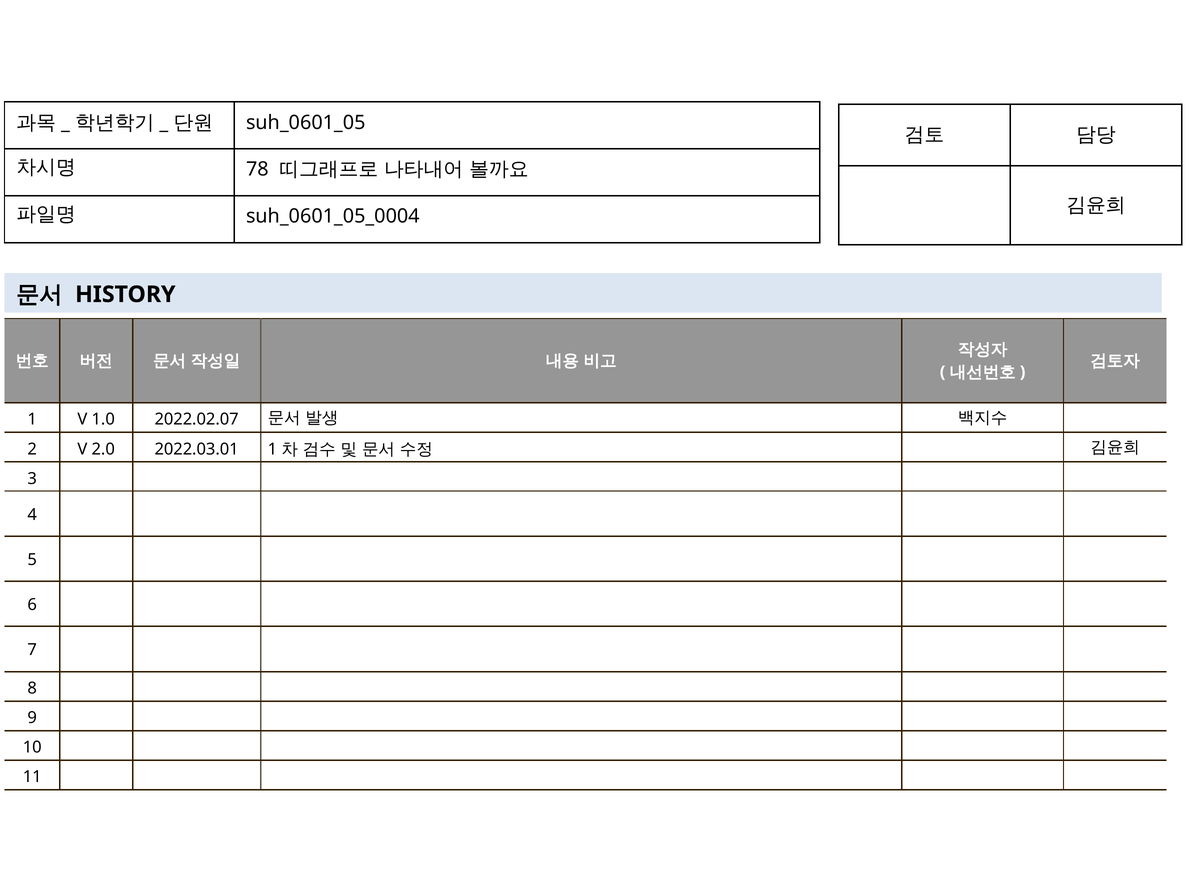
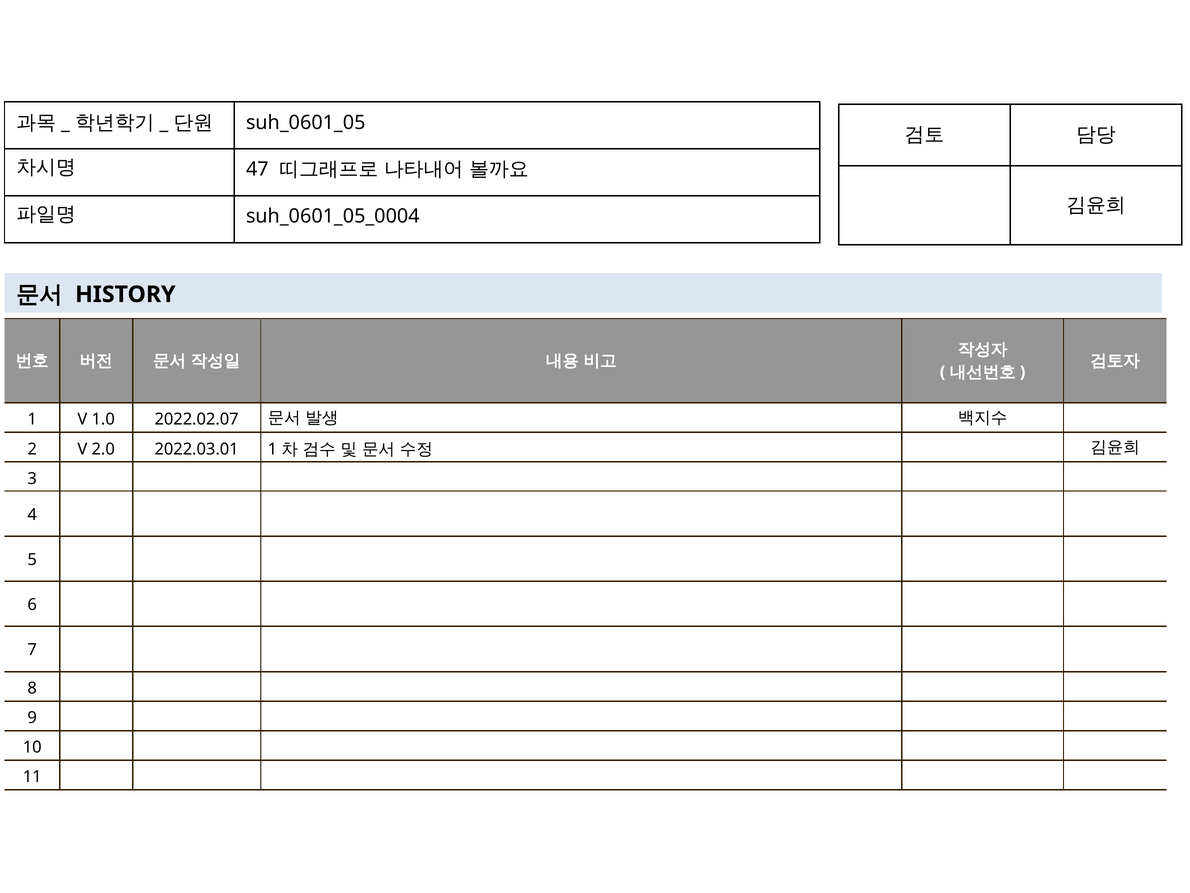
78: 78 -> 47
